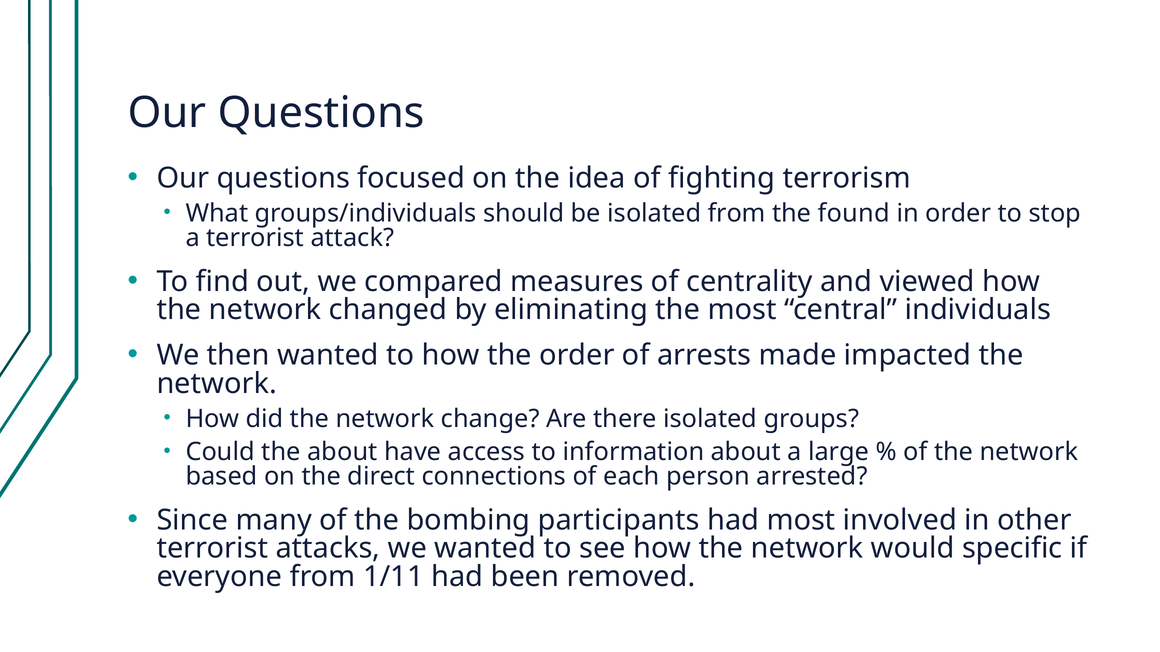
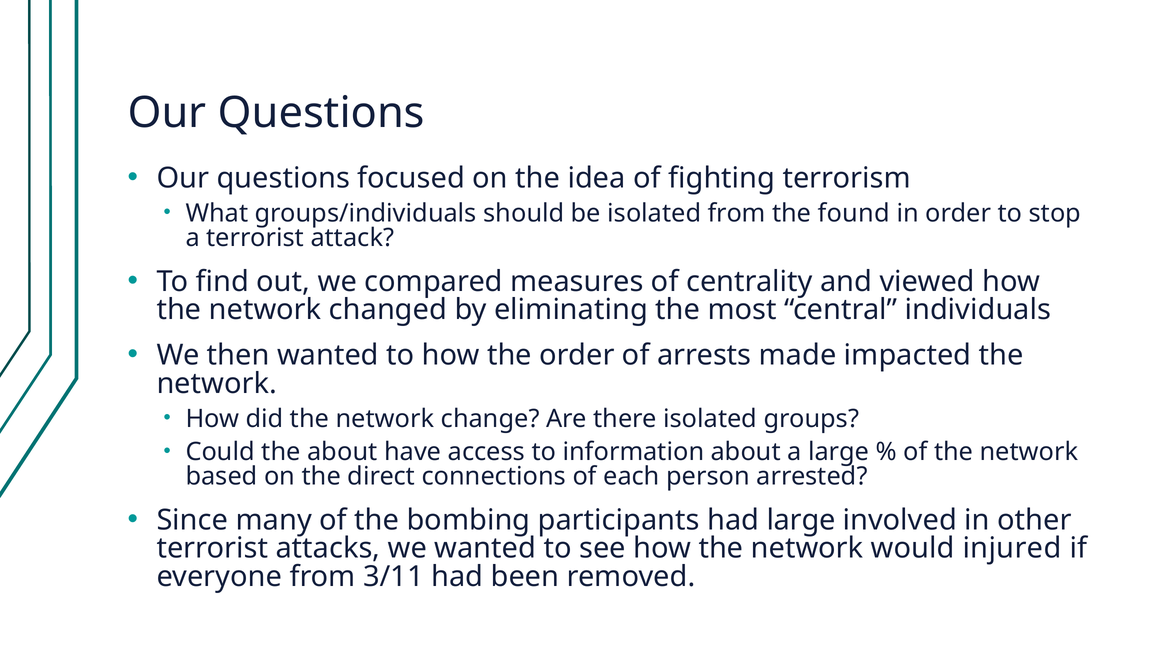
had most: most -> large
specific: specific -> injured
1/11: 1/11 -> 3/11
